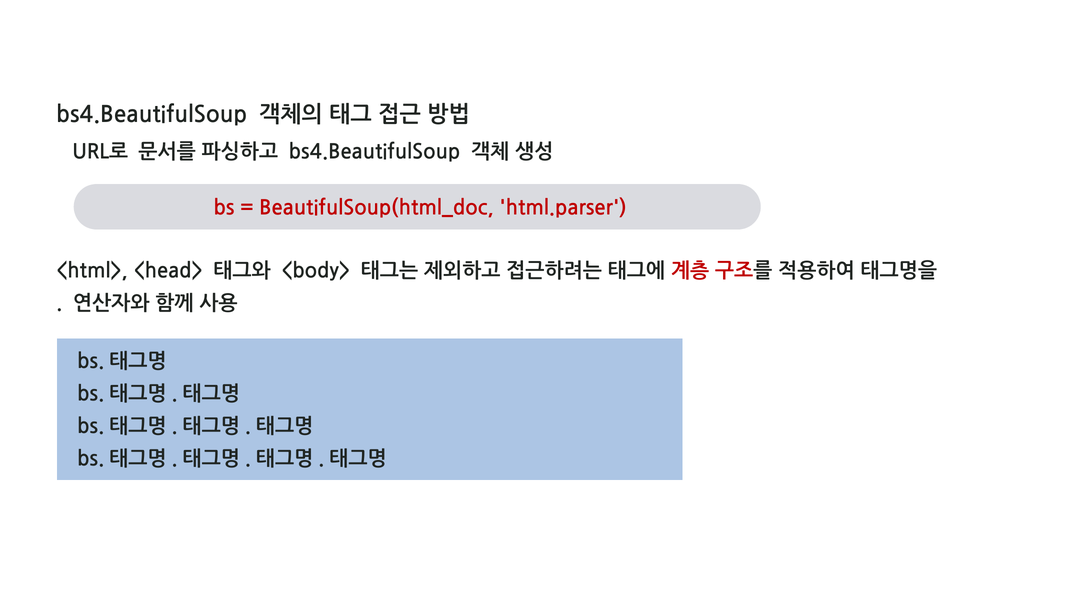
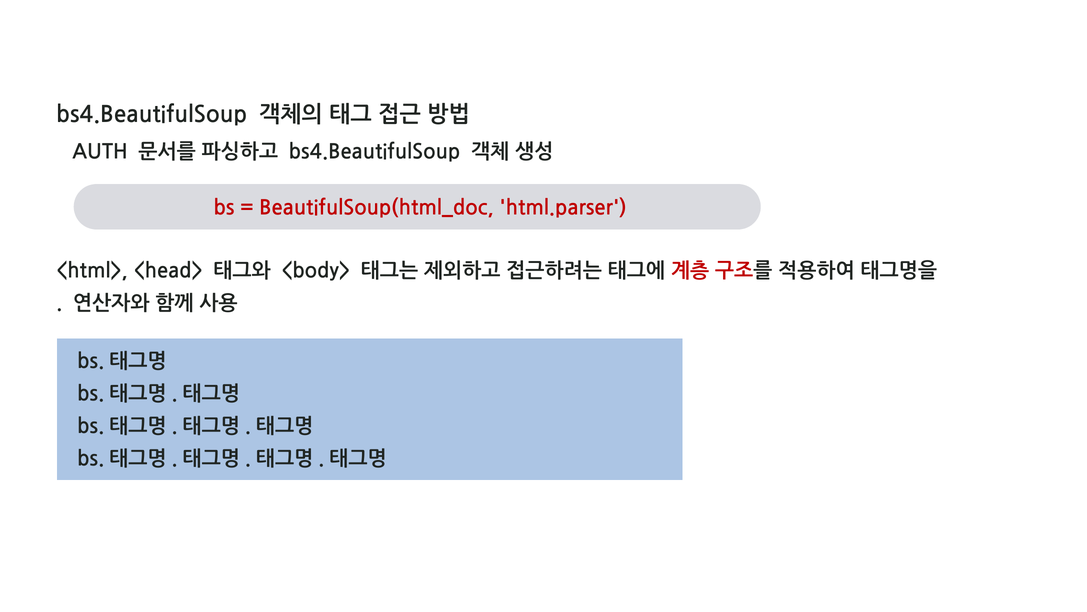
URL로: URL로 -> AUTH
